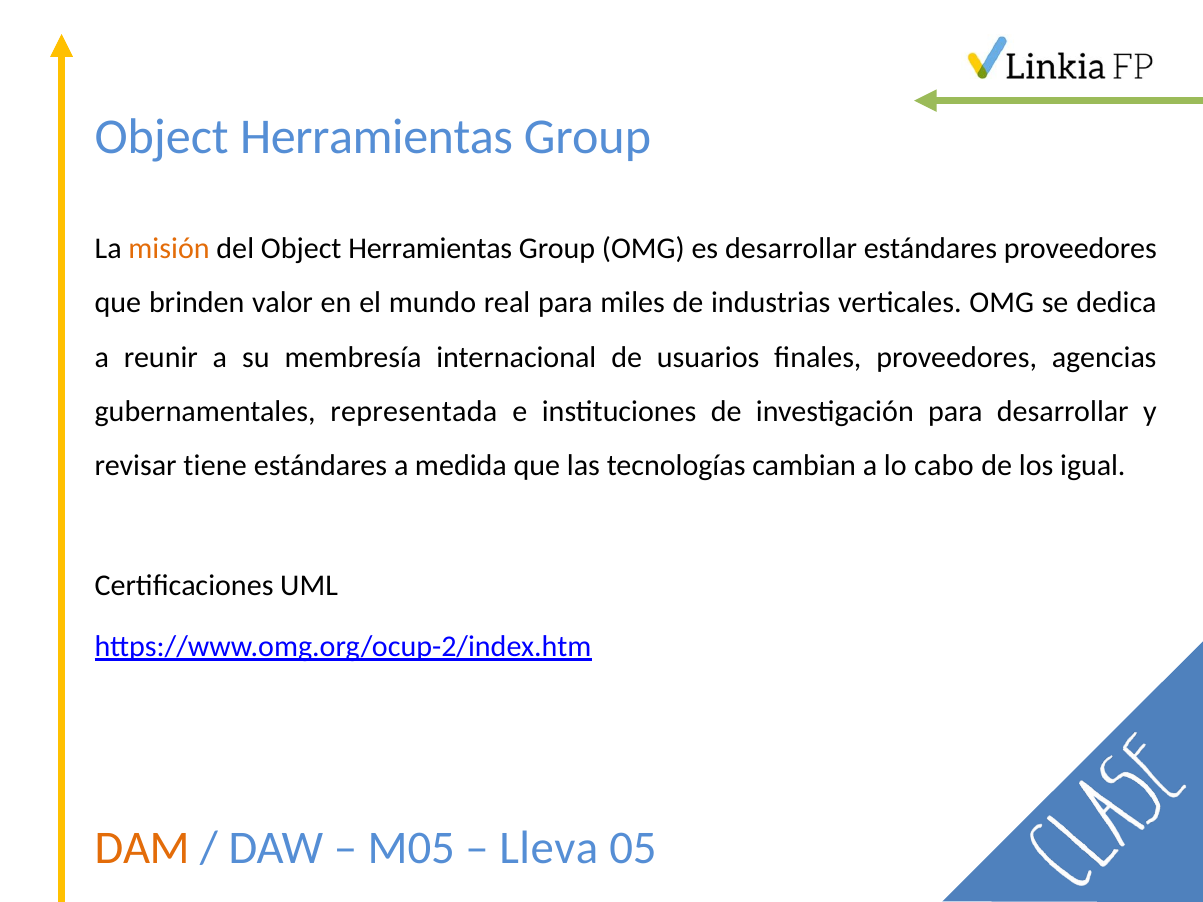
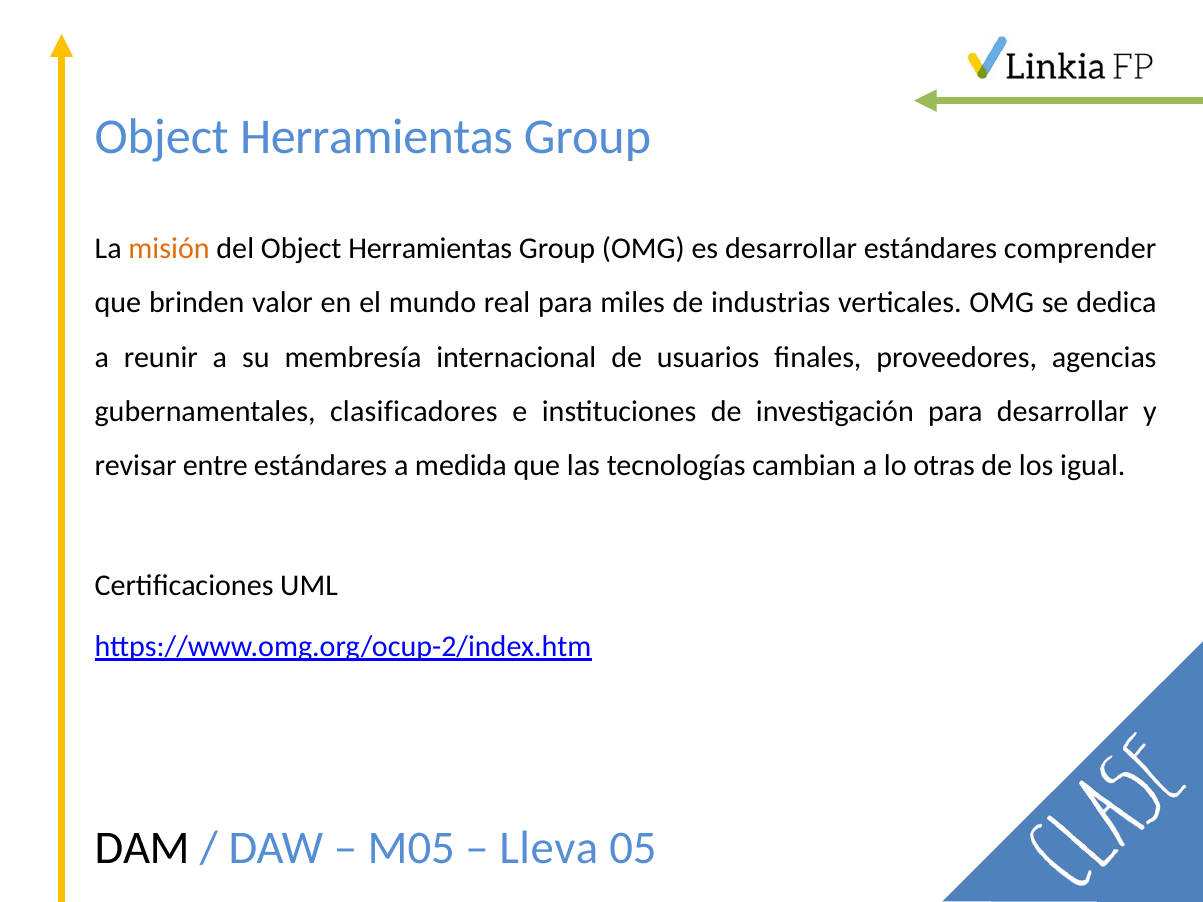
estándares proveedores: proveedores -> comprender
representada: representada -> clasificadores
tiene: tiene -> entre
cabo: cabo -> otras
DAM colour: orange -> black
